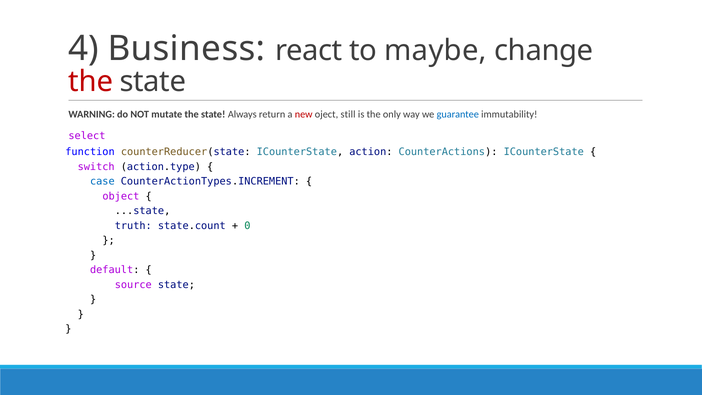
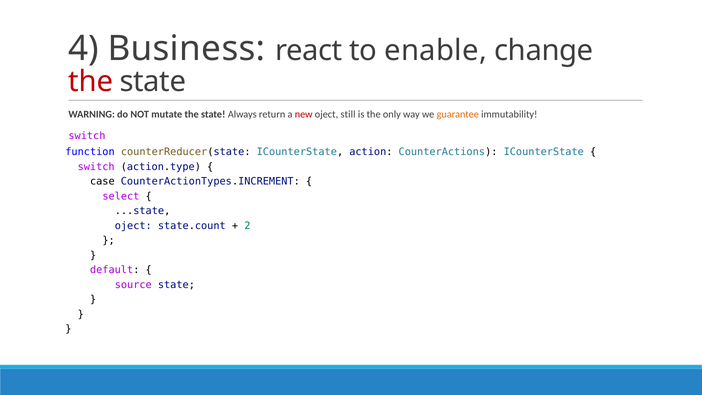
maybe: maybe -> enable
guarantee colour: blue -> orange
select at (87, 136): select -> switch
case colour: blue -> black
object: object -> select
truth at (133, 226): truth -> oject
0: 0 -> 2
